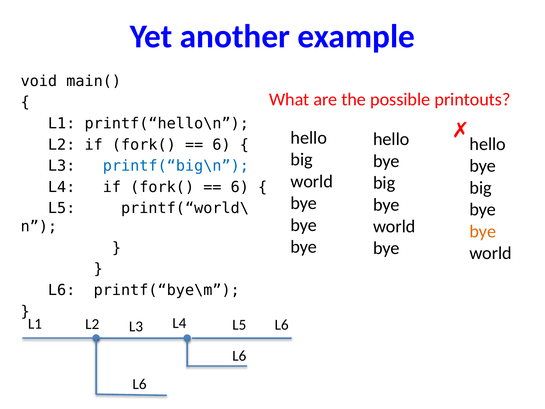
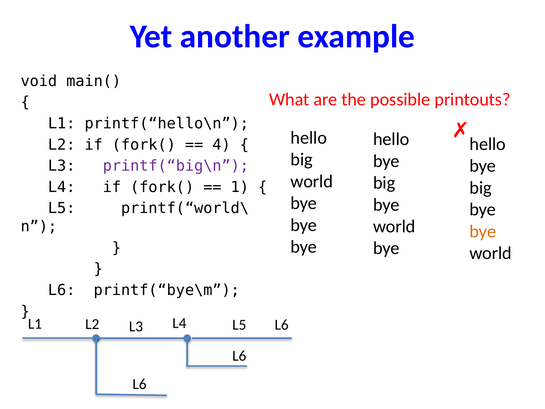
6 at (222, 145): 6 -> 4
printf(“big\n colour: blue -> purple
6 at (240, 187): 6 -> 1
